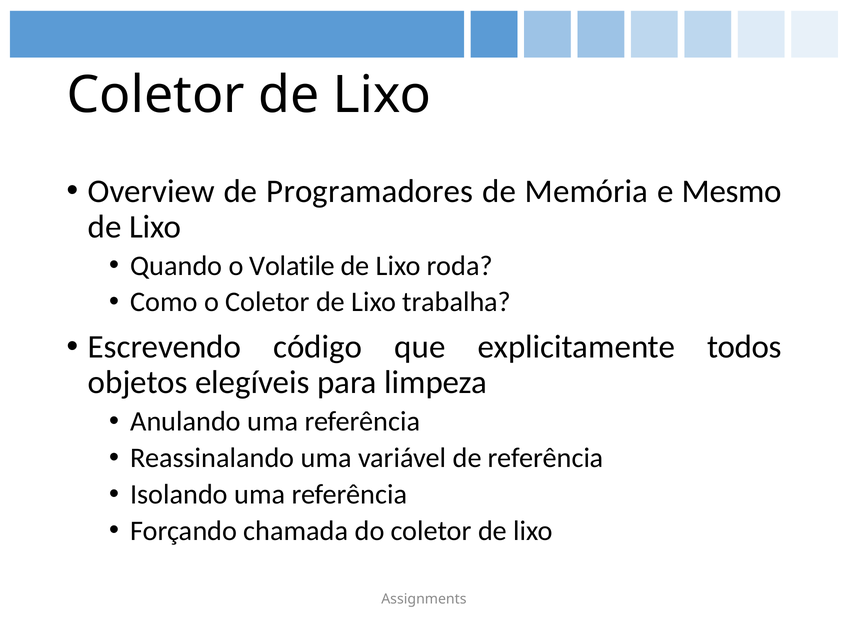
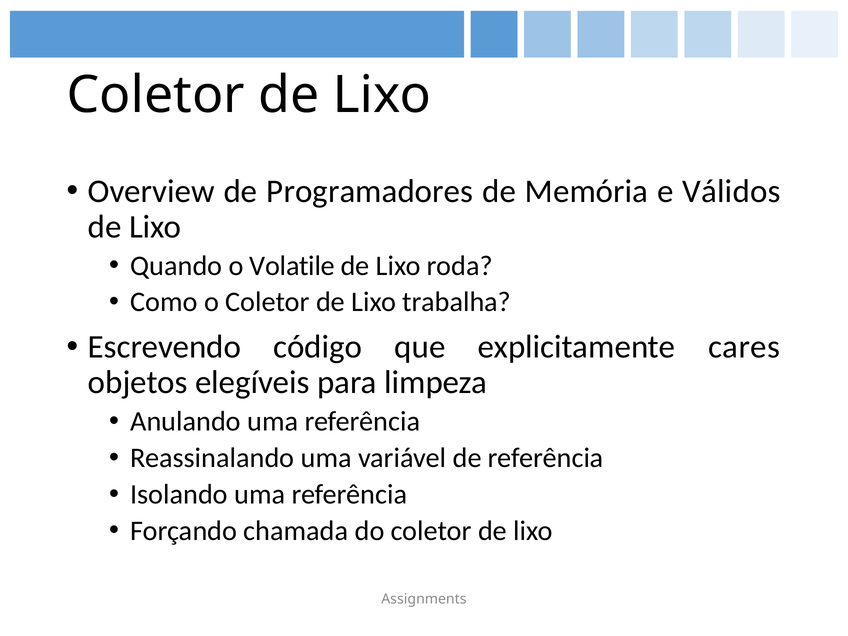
Mesmo: Mesmo -> Válidos
todos: todos -> cares
